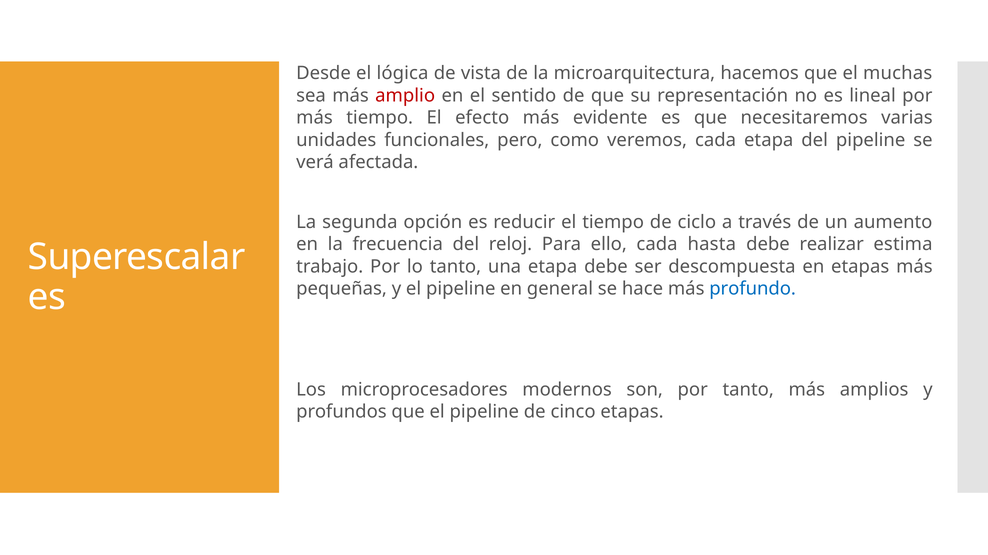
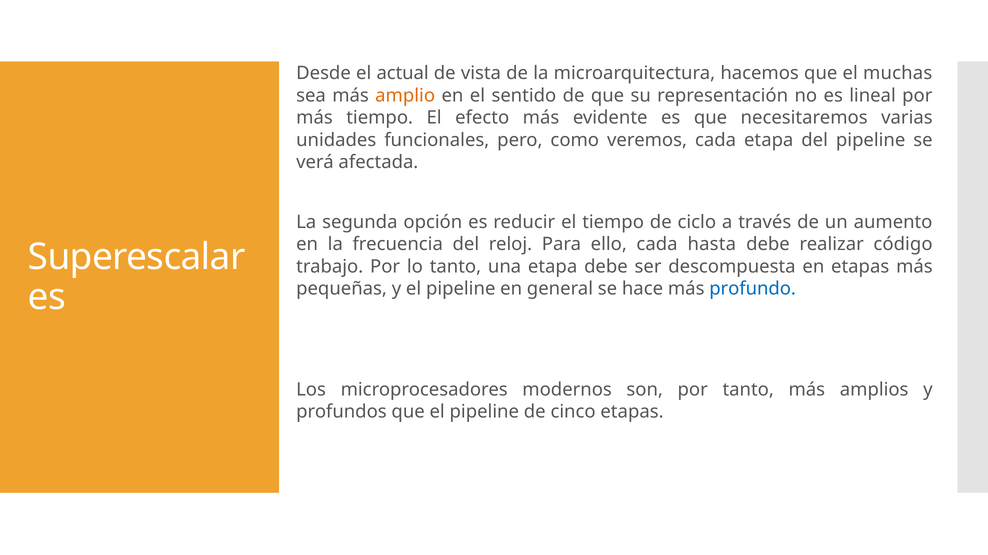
lógica: lógica -> actual
amplio colour: red -> orange
estima: estima -> código
